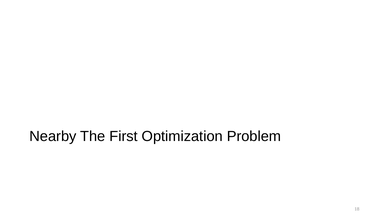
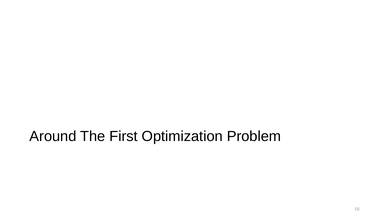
Nearby: Nearby -> Around
